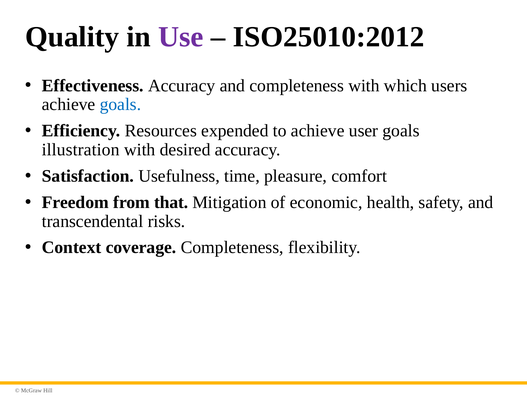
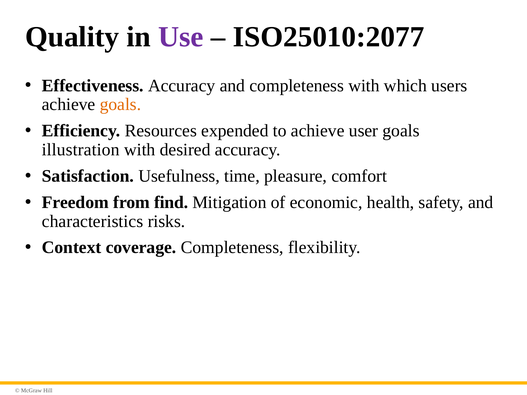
ISO25010:2012: ISO25010:2012 -> ISO25010:2077
goals at (120, 105) colour: blue -> orange
that: that -> find
transcendental: transcendental -> characteristics
